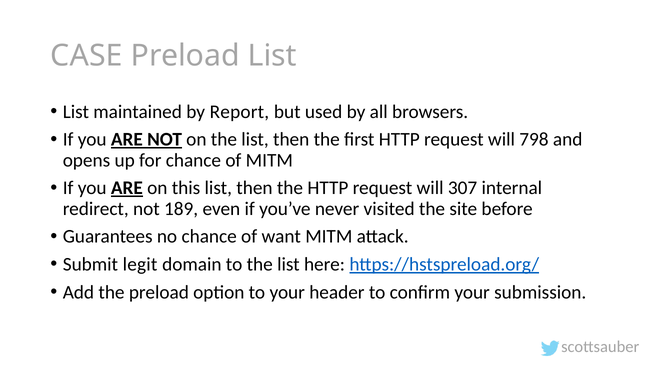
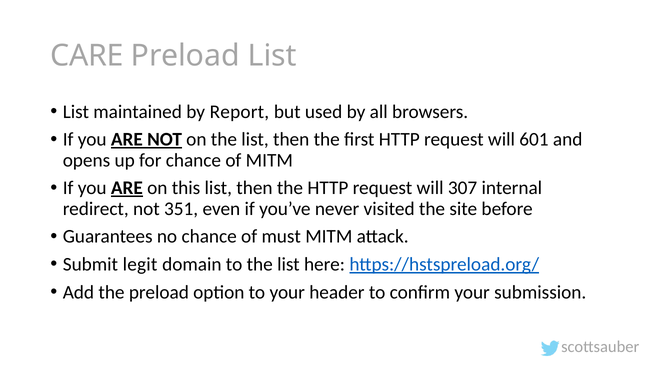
CASE: CASE -> CARE
798: 798 -> 601
189: 189 -> 351
want: want -> must
